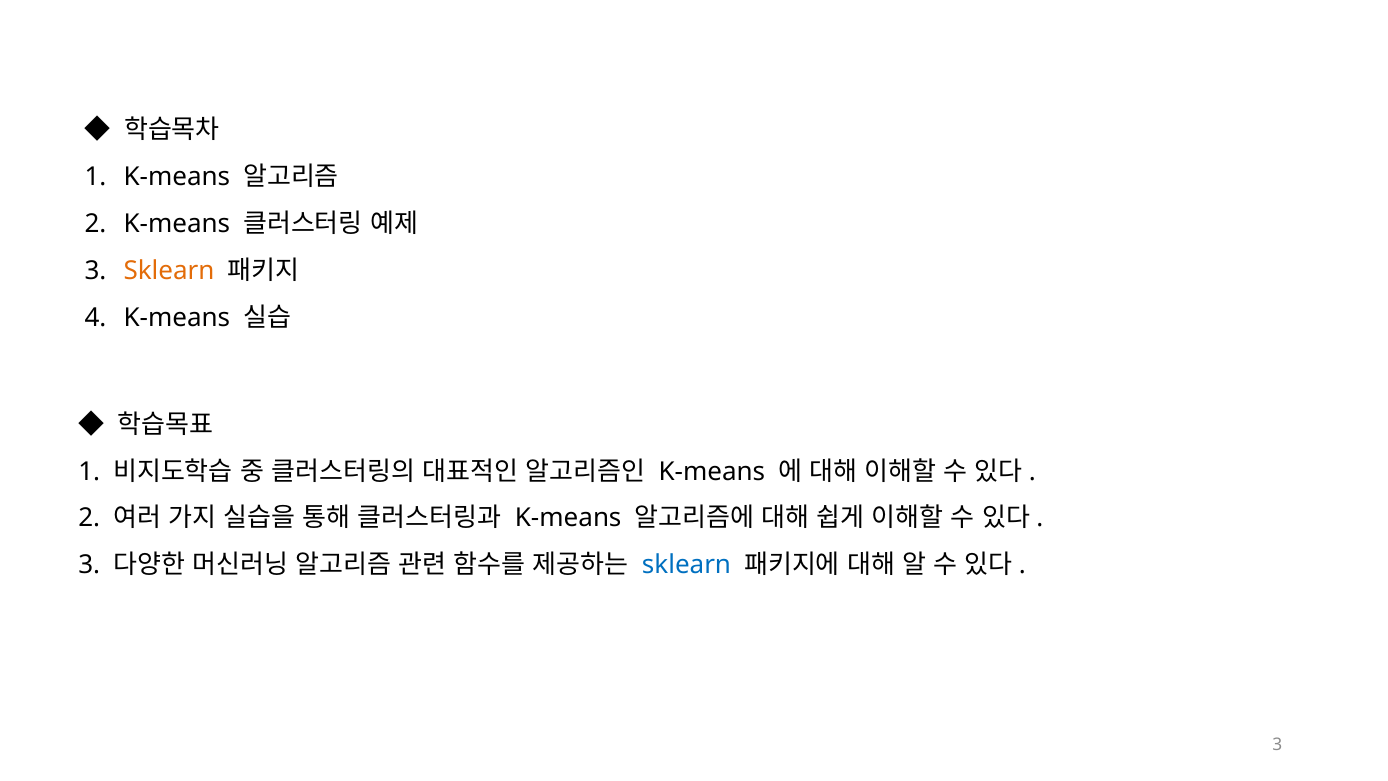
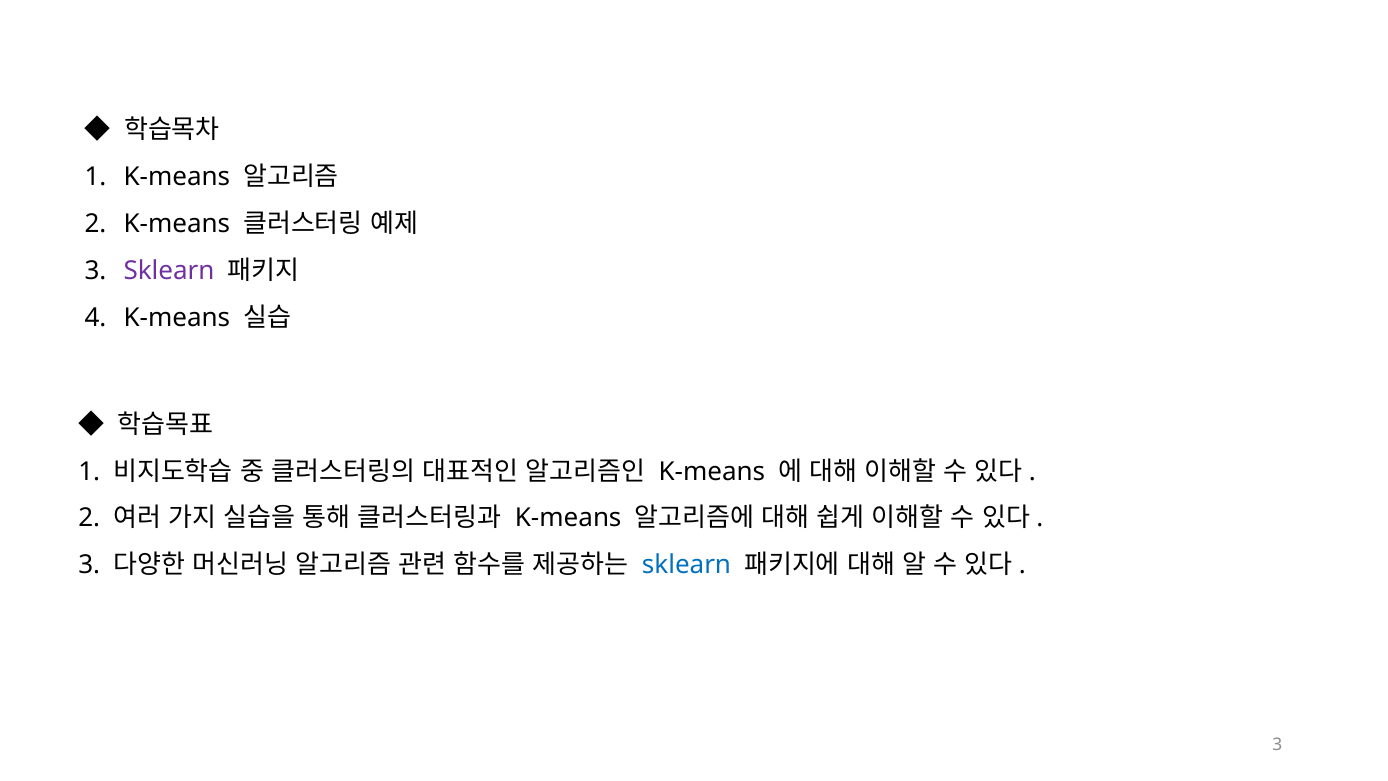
Sklearn at (169, 271) colour: orange -> purple
